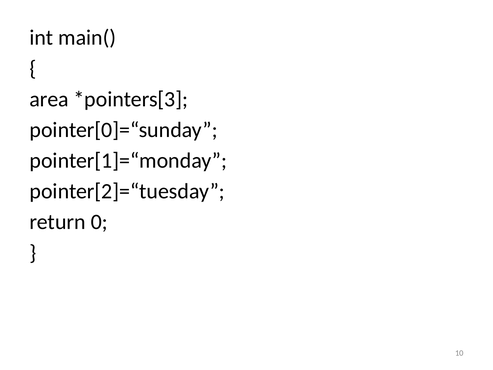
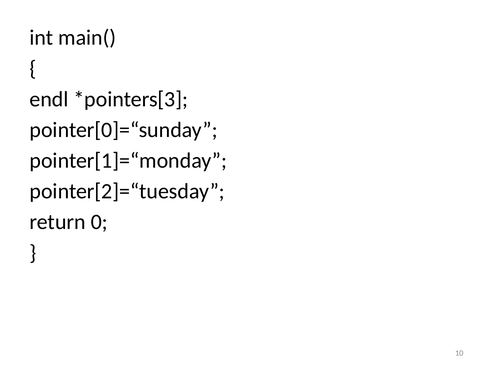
area: area -> endl
